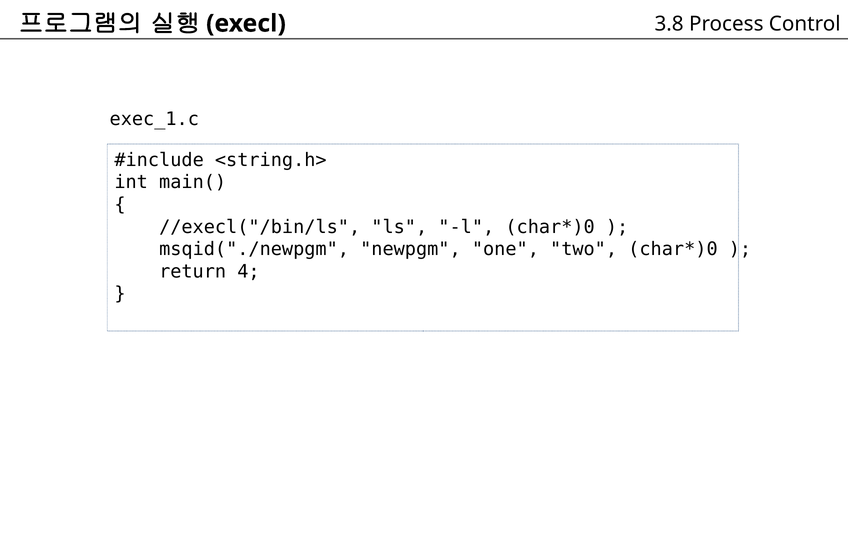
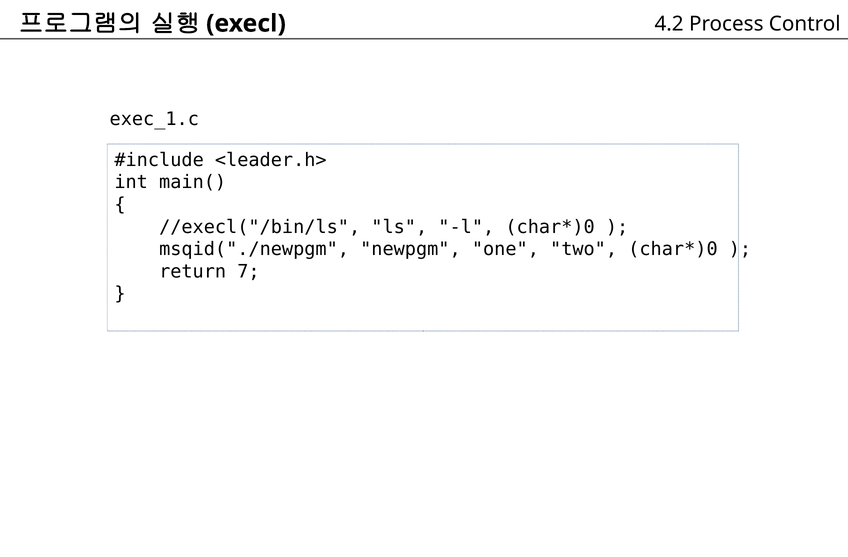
3.8: 3.8 -> 4.2
<string.h>: <string.h> -> <leader.h>
4: 4 -> 7
